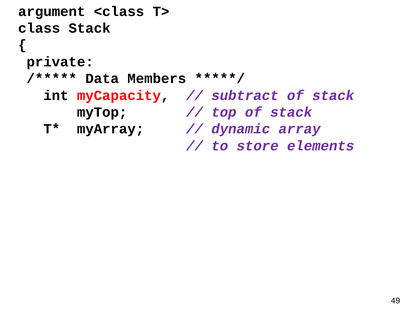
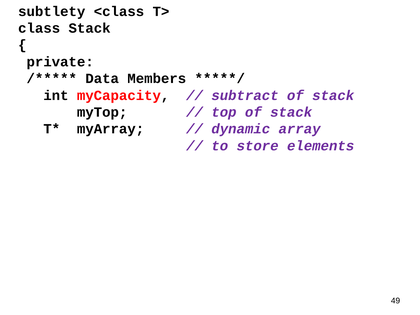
argument: argument -> subtlety
